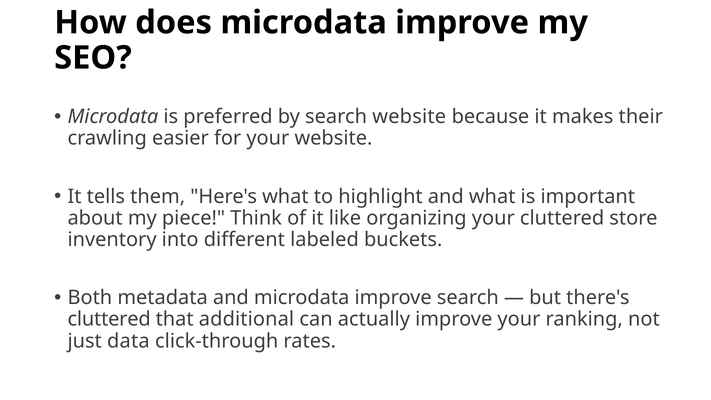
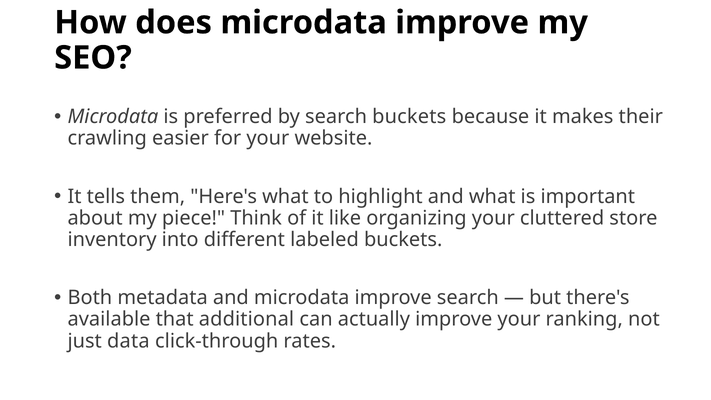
search website: website -> buckets
cluttered at (109, 319): cluttered -> available
